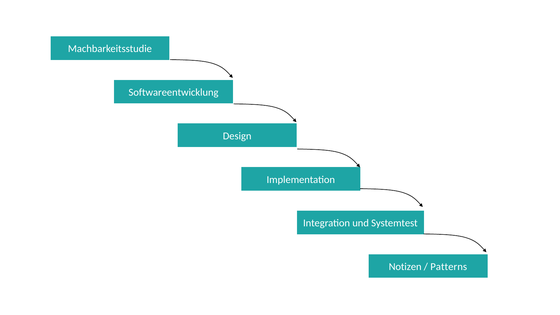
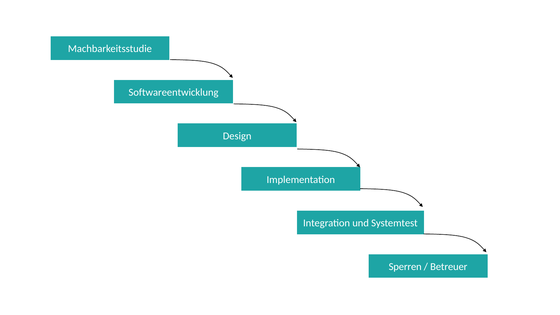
Notizen: Notizen -> Sperren
Patterns: Patterns -> Betreuer
